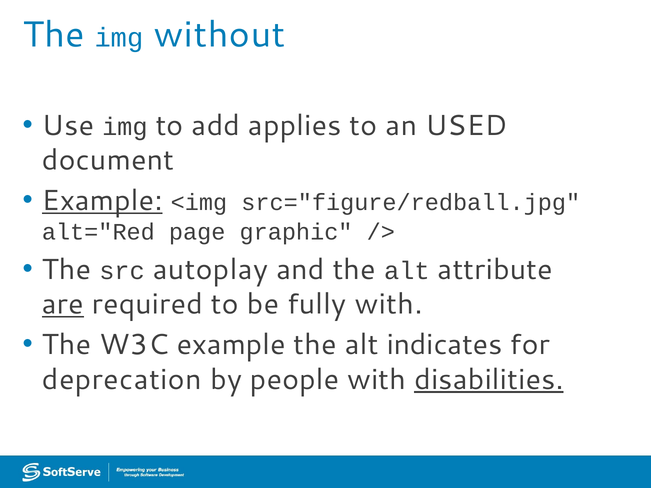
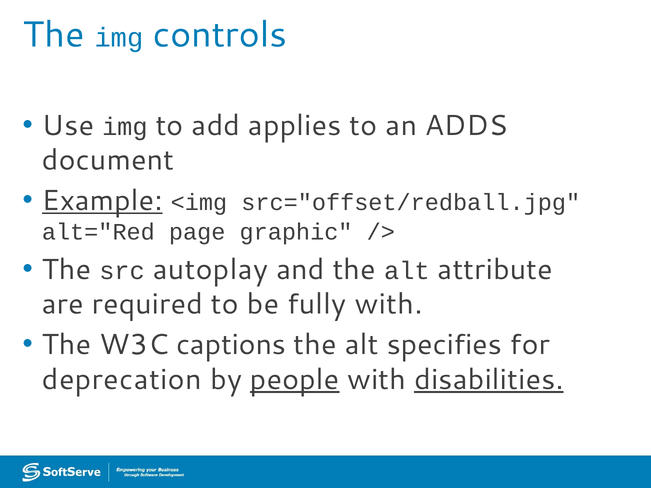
without: without -> controls
USED: USED -> ADDS
src="figure/redball.jpg: src="figure/redball.jpg -> src="offset/redball.jpg
are underline: present -> none
W3C example: example -> captions
indicates: indicates -> specifies
people underline: none -> present
